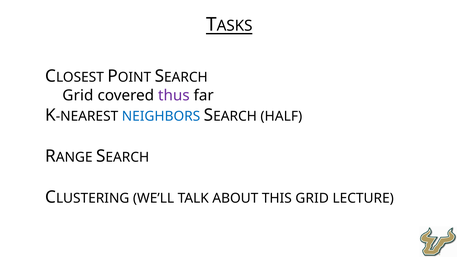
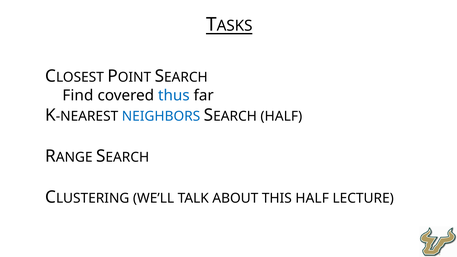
Grid at (78, 96): Grid -> Find
thus colour: purple -> blue
THIS GRID: GRID -> HALF
